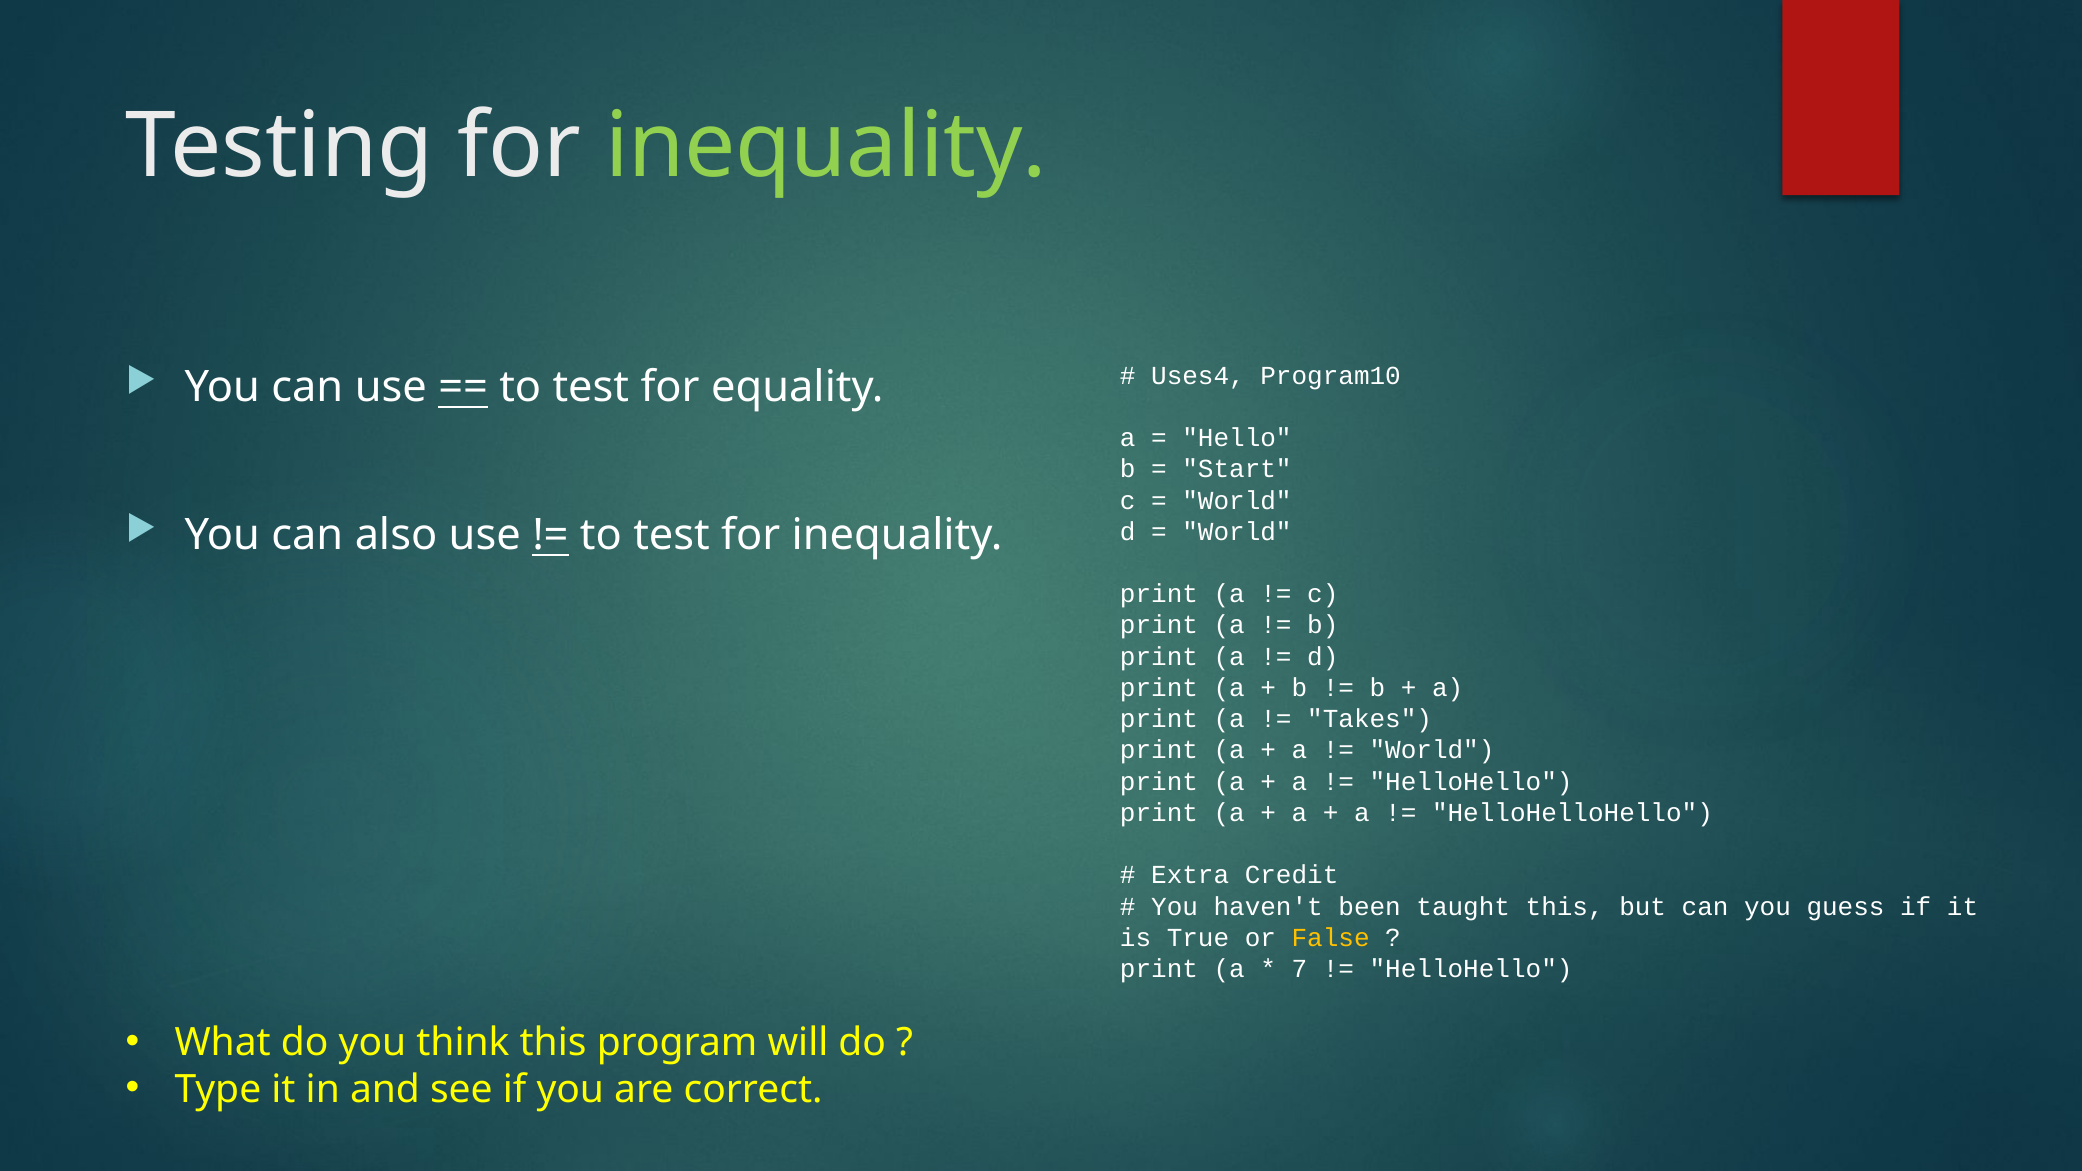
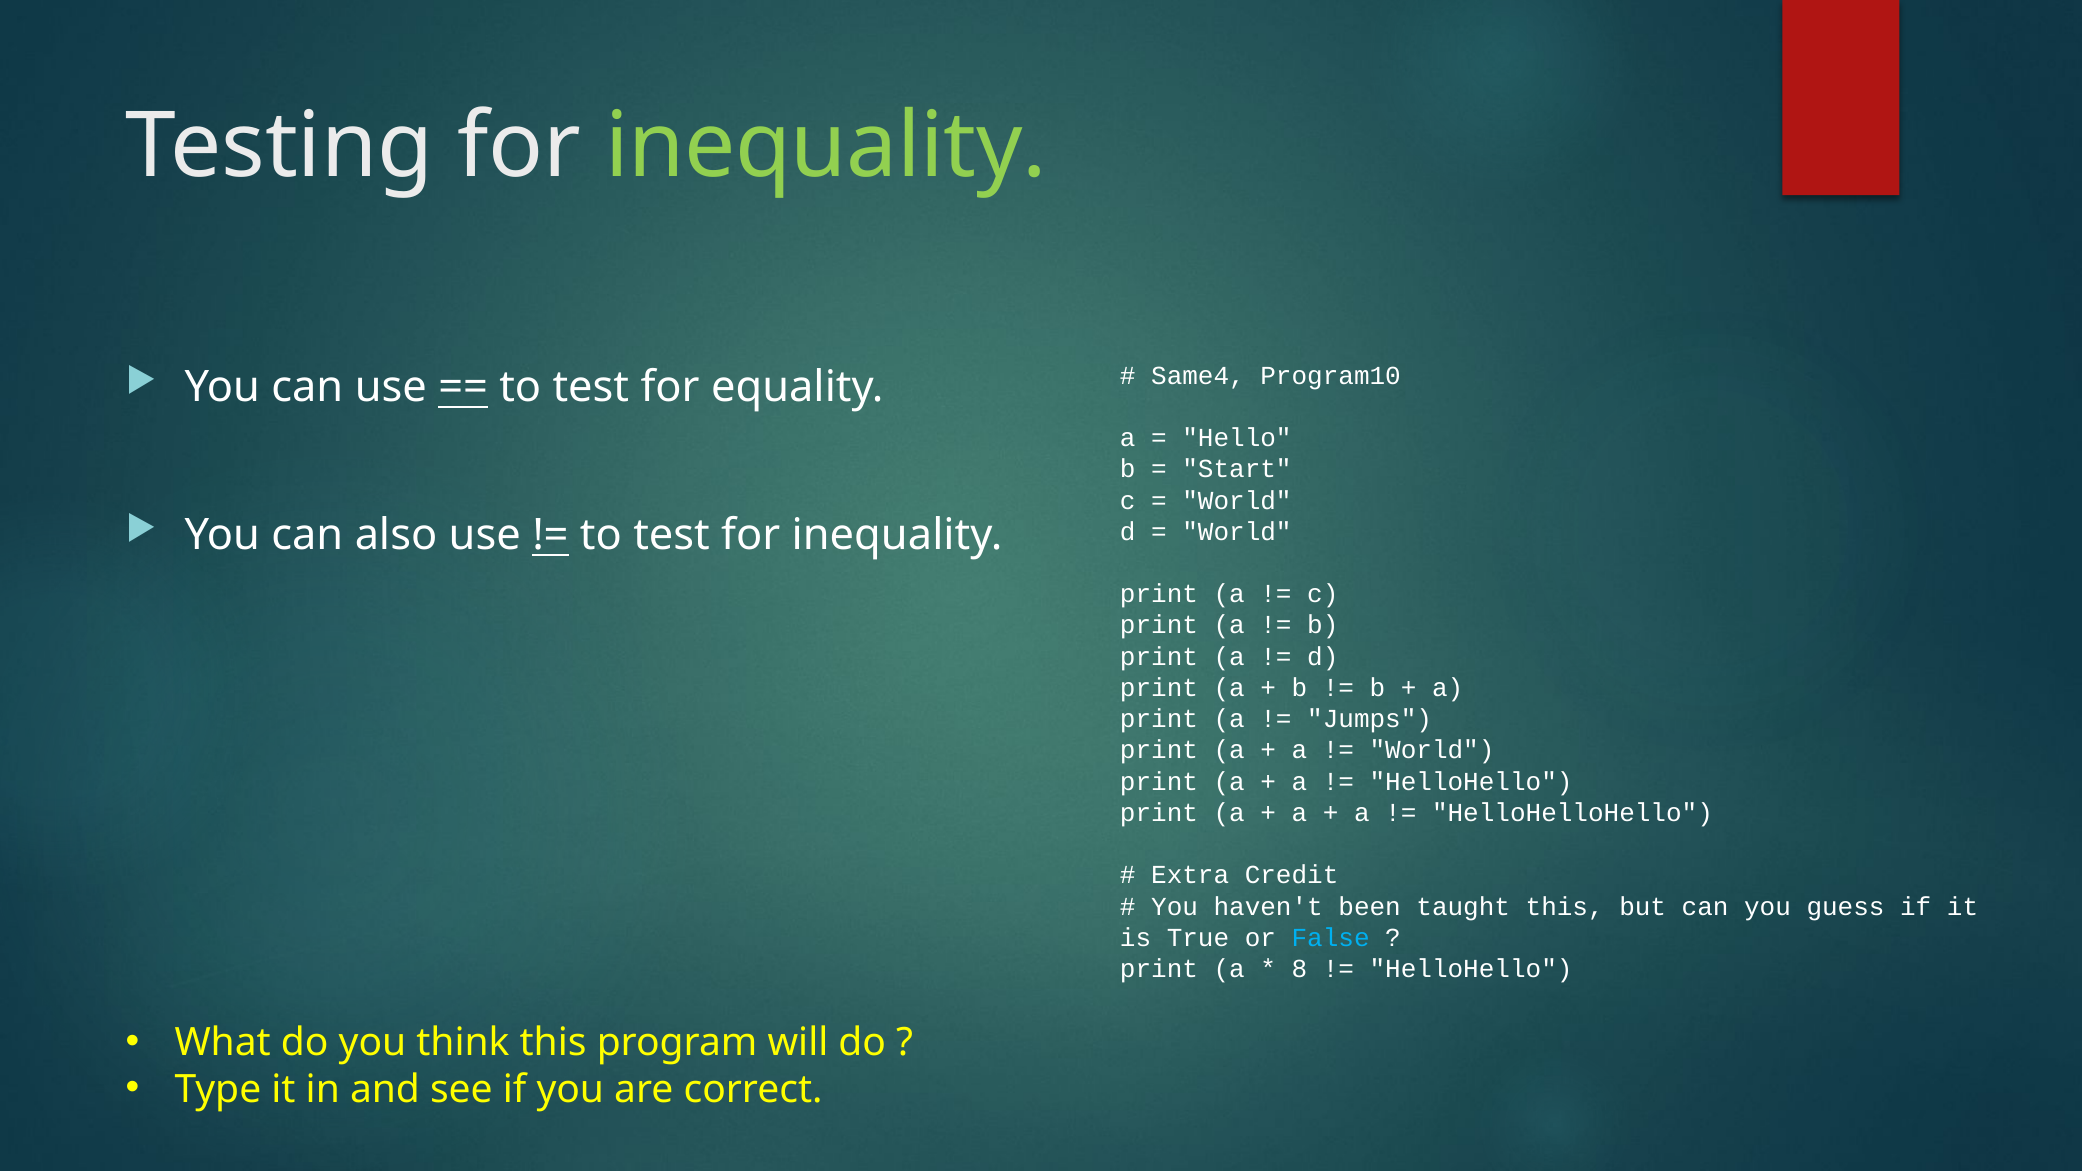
Uses4: Uses4 -> Same4
Takes: Takes -> Jumps
False colour: yellow -> light blue
7: 7 -> 8
